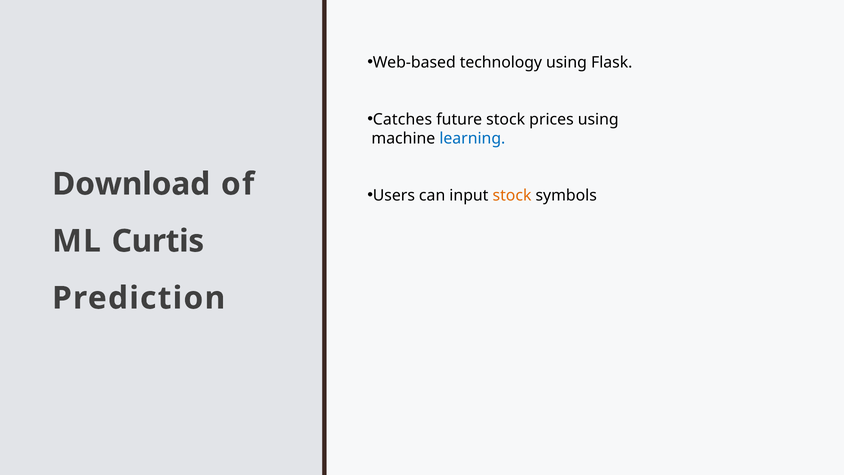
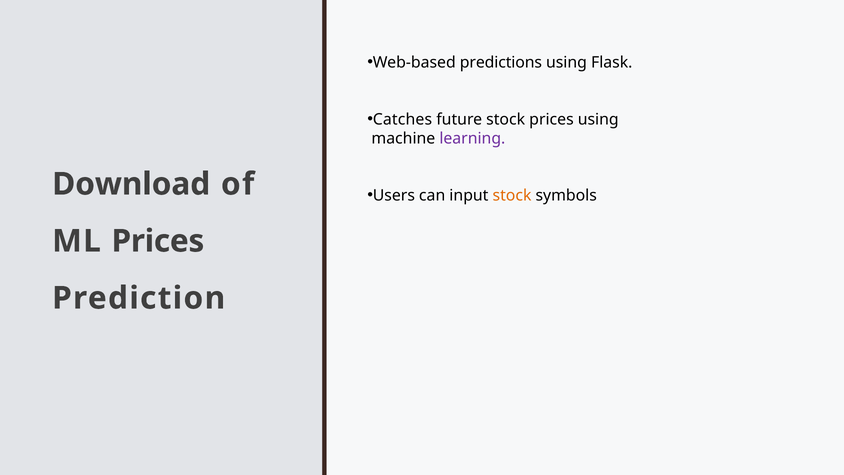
technology: technology -> predictions
learning colour: blue -> purple
ML Curtis: Curtis -> Prices
